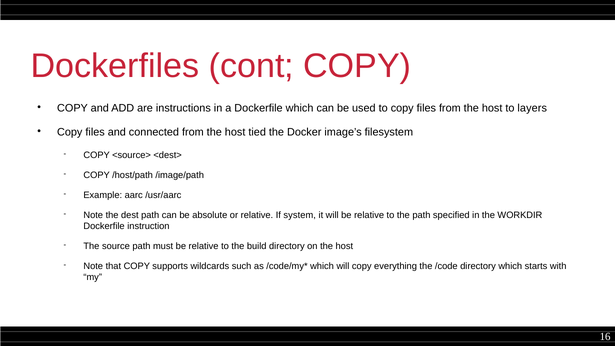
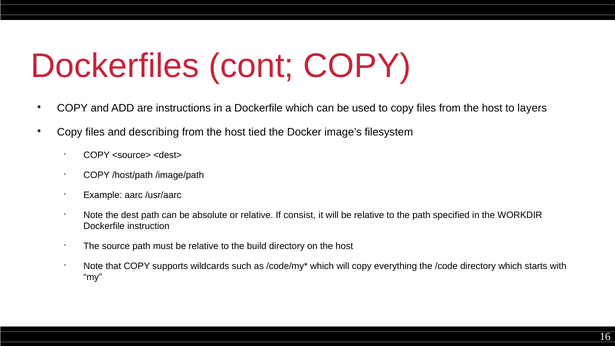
connected: connected -> describing
system: system -> consist
